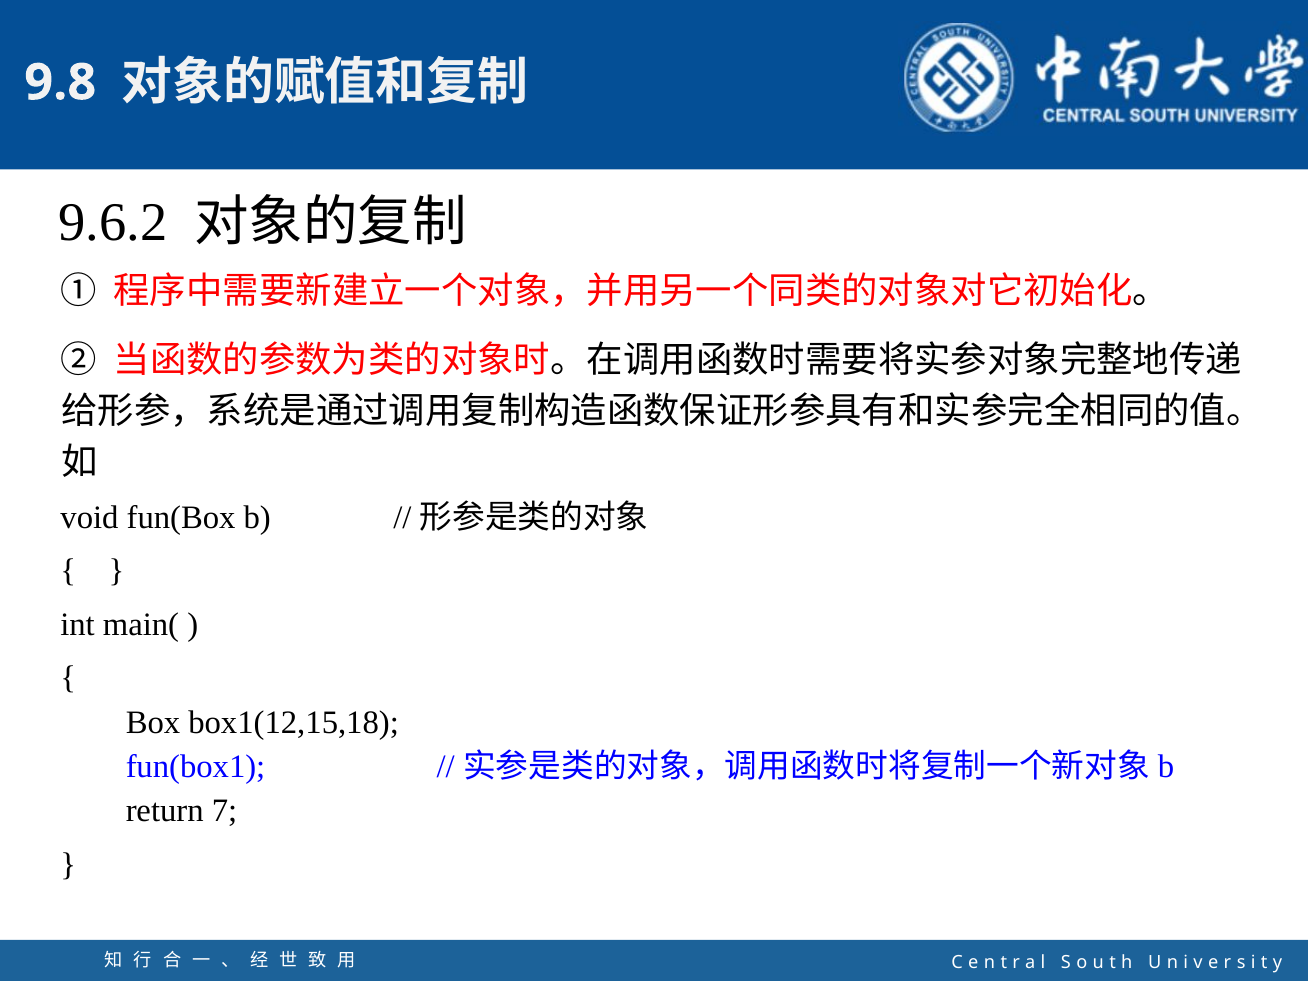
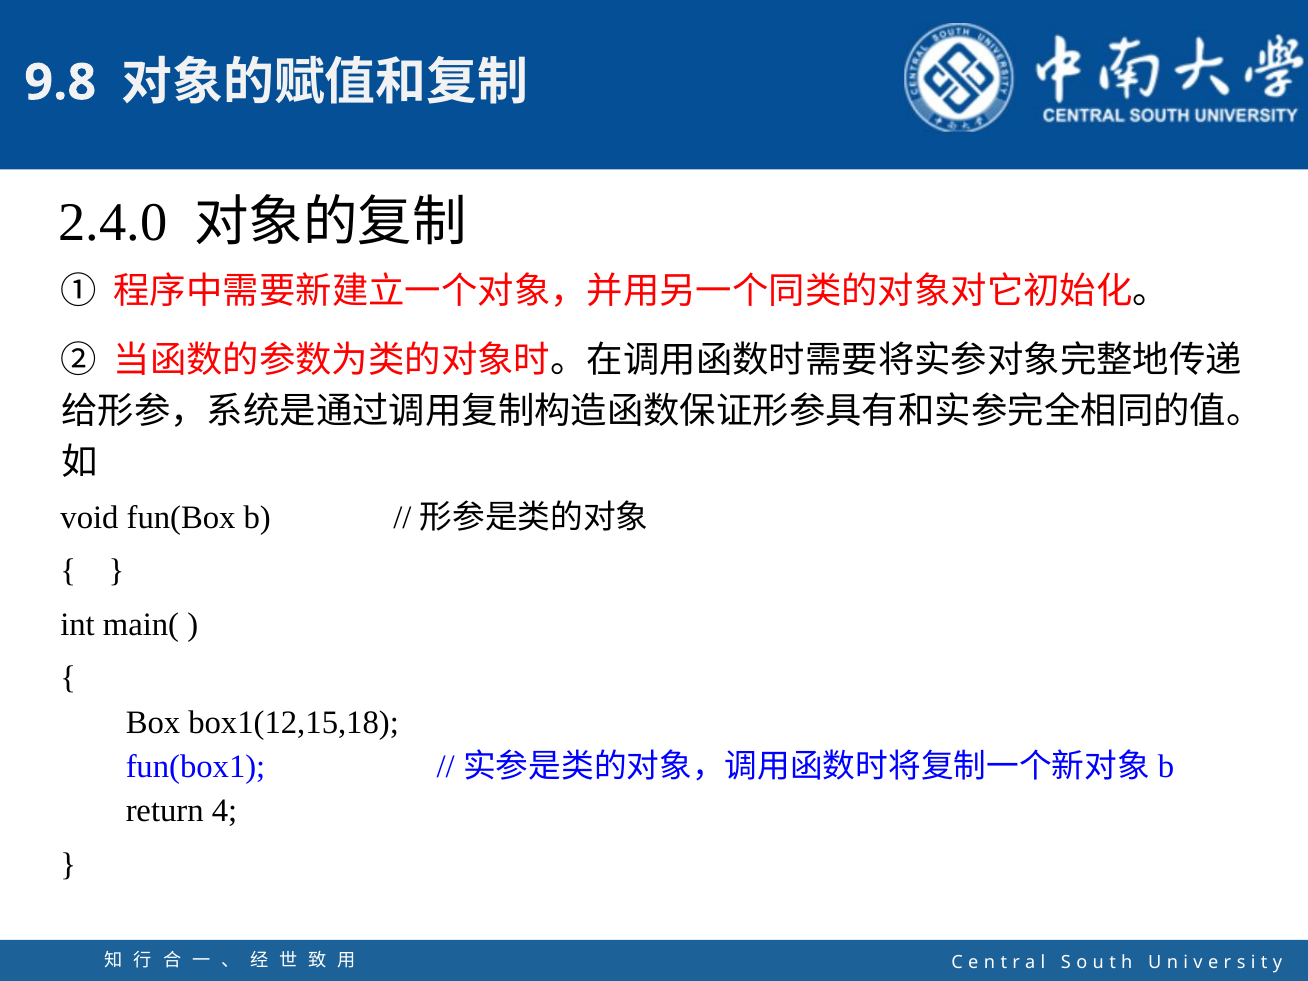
9.6.2: 9.6.2 -> 2.4.0
7: 7 -> 4
